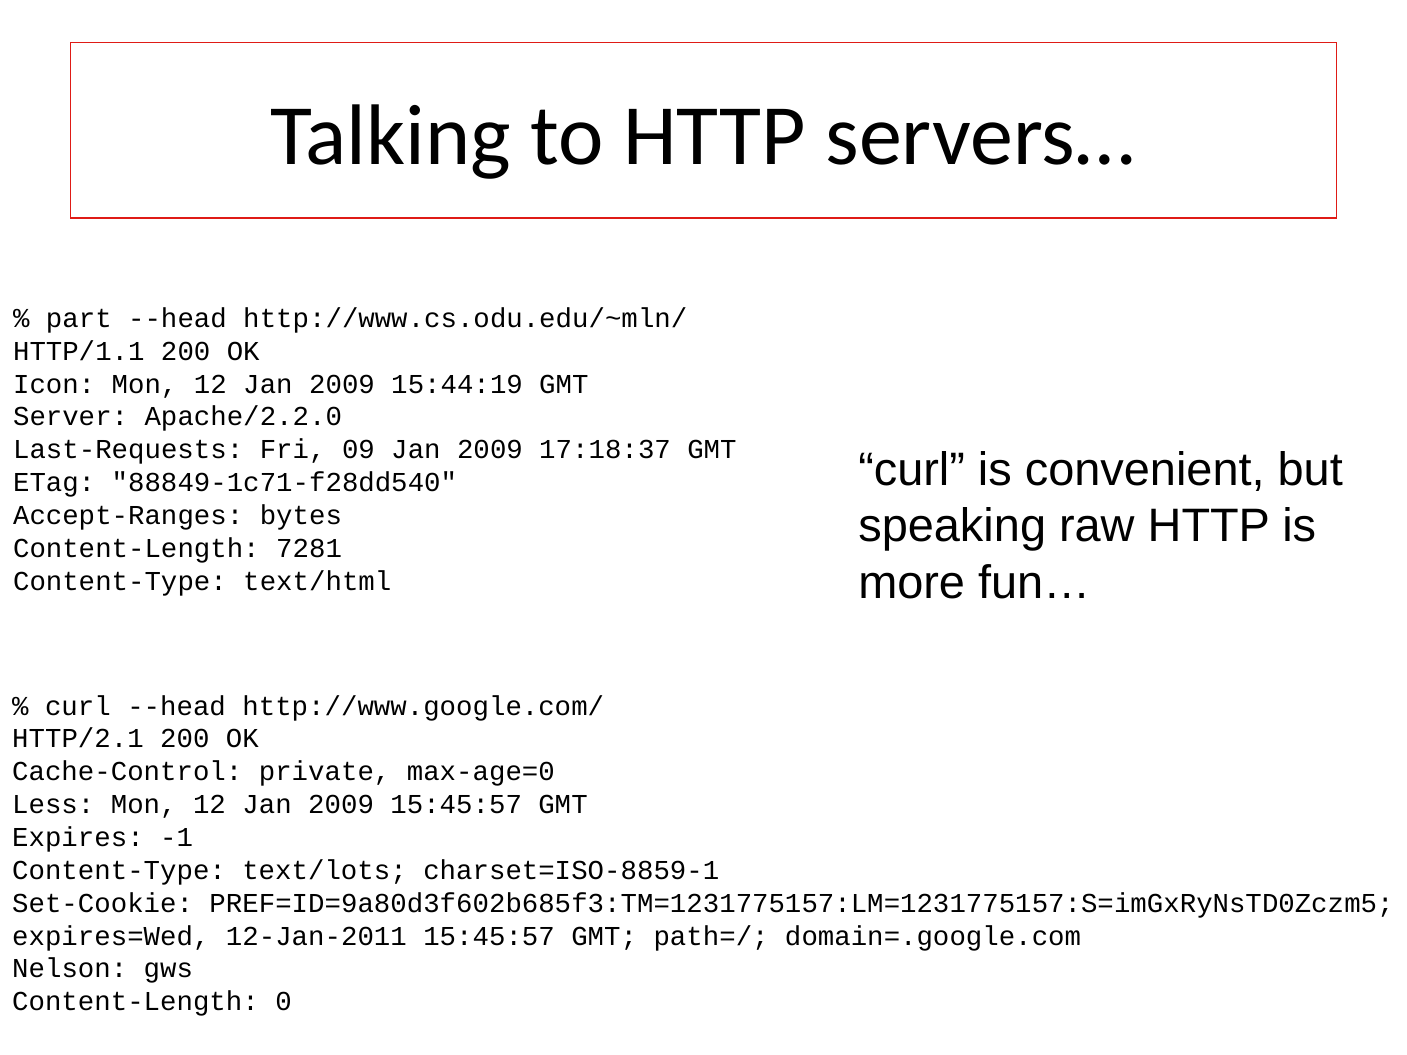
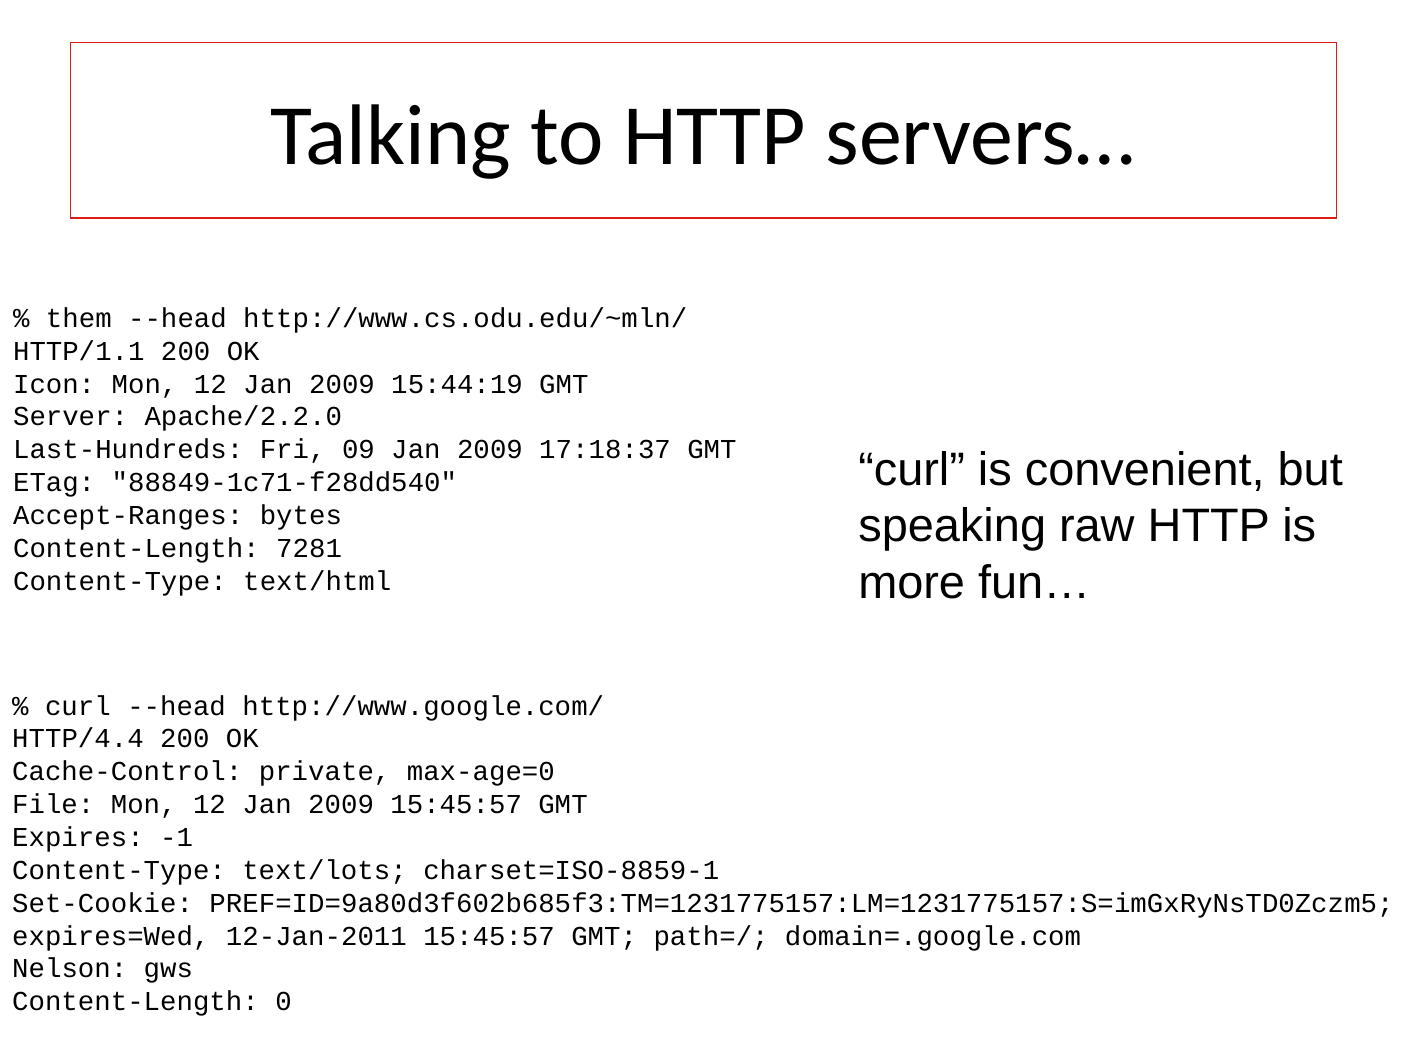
part: part -> them
Last-Requests: Last-Requests -> Last-Hundreds
HTTP/2.1: HTTP/2.1 -> HTTP/4.4
Less: Less -> File
